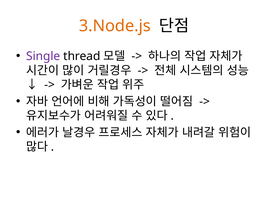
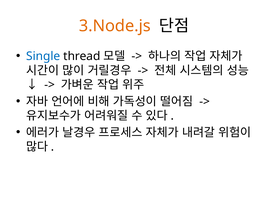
Single colour: purple -> blue
